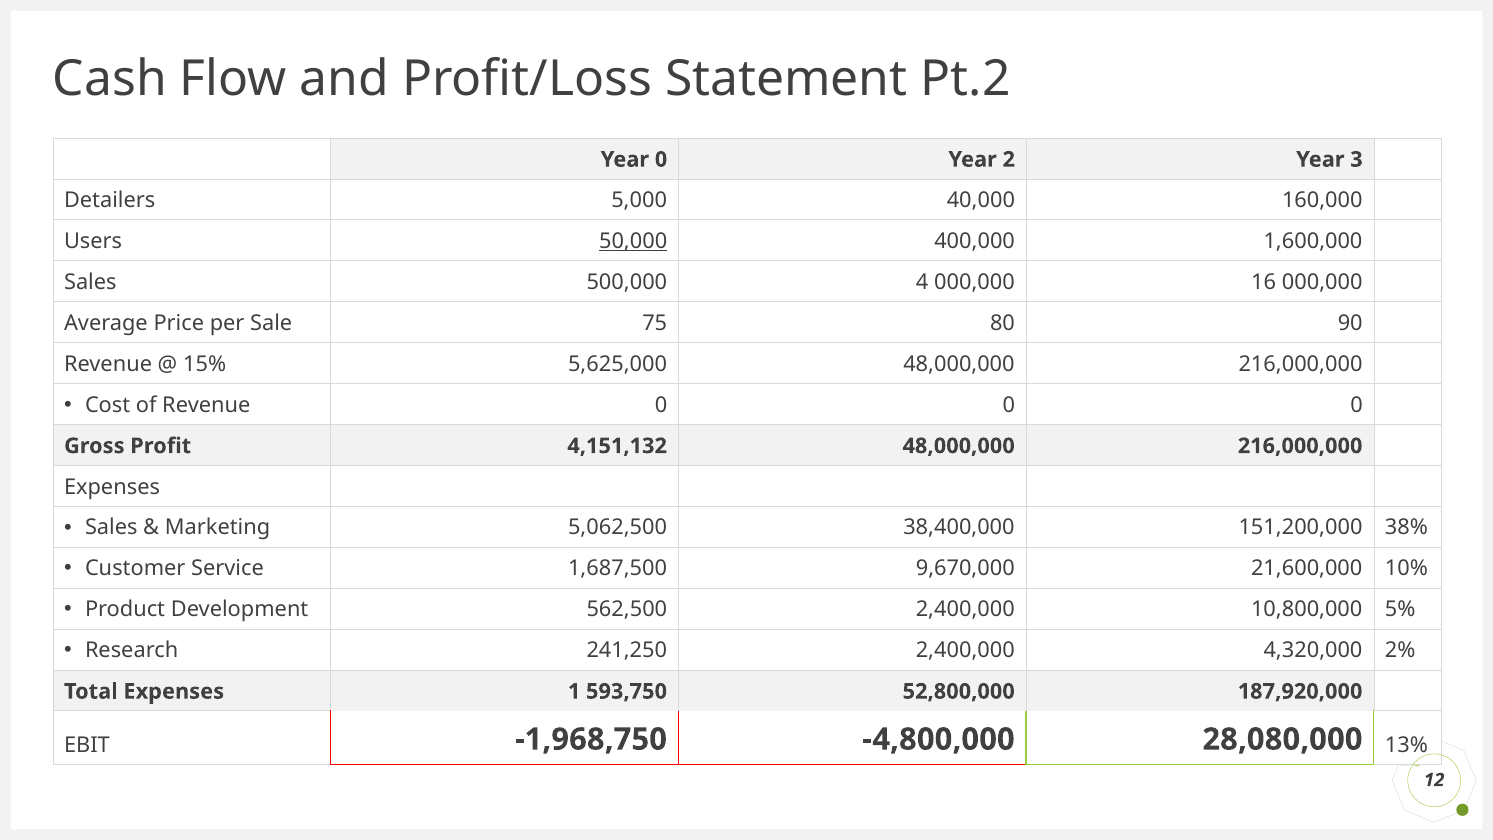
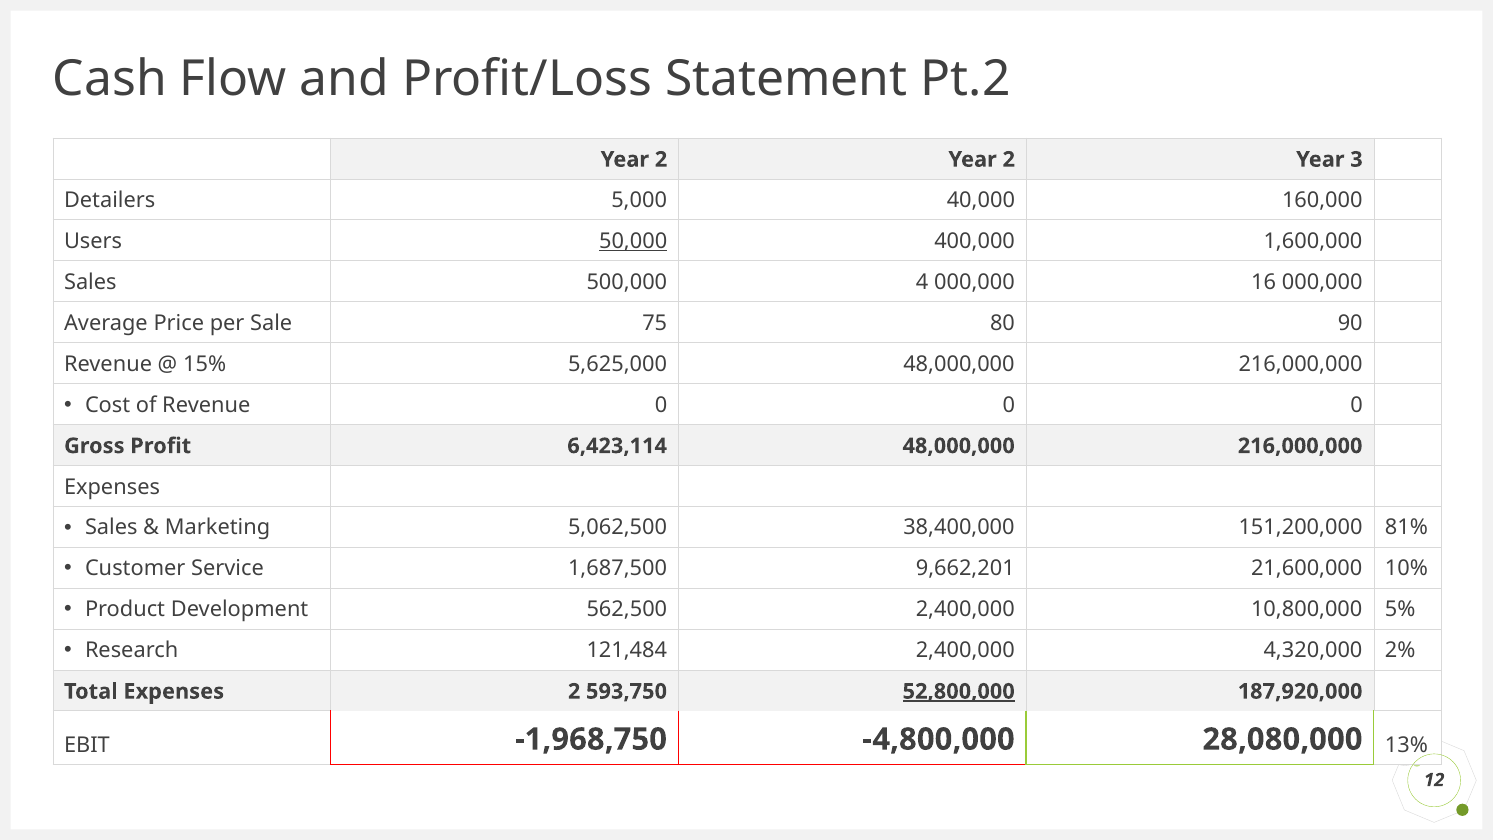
0 at (661, 159): 0 -> 2
4,151,132: 4,151,132 -> 6,423,114
38%: 38% -> 81%
9,670,000: 9,670,000 -> 9,662,201
241,250: 241,250 -> 121,484
Expenses 1: 1 -> 2
52,800,000 underline: none -> present
